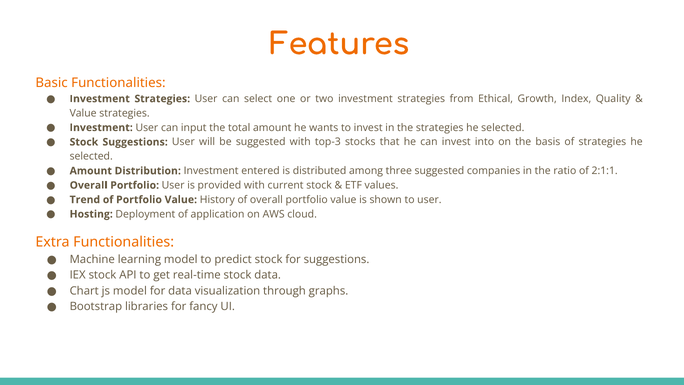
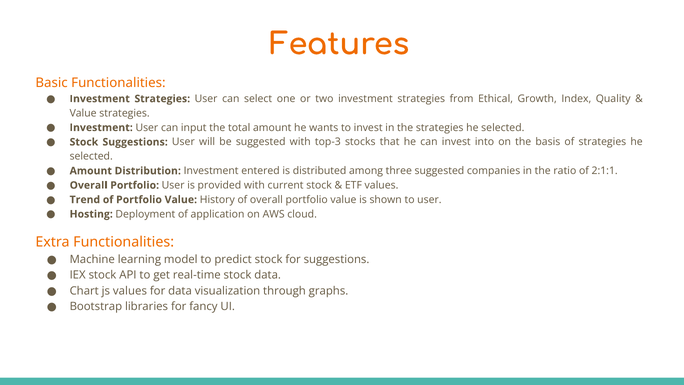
js model: model -> values
